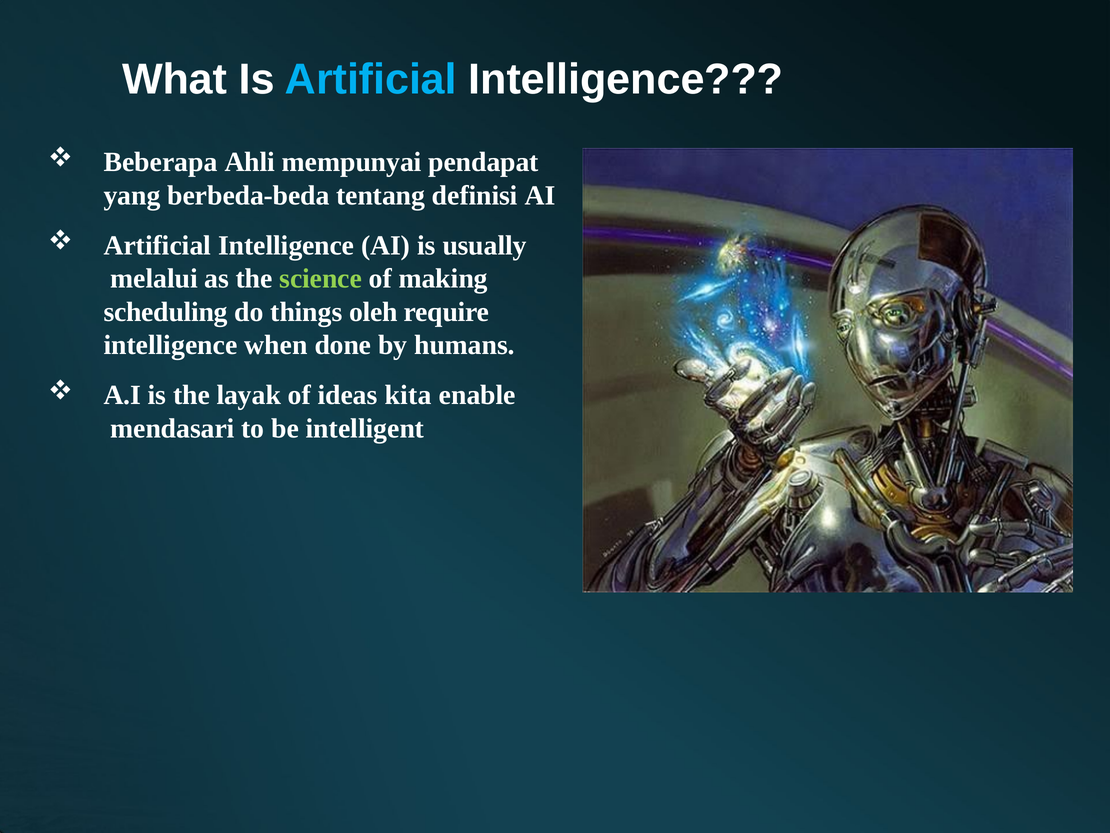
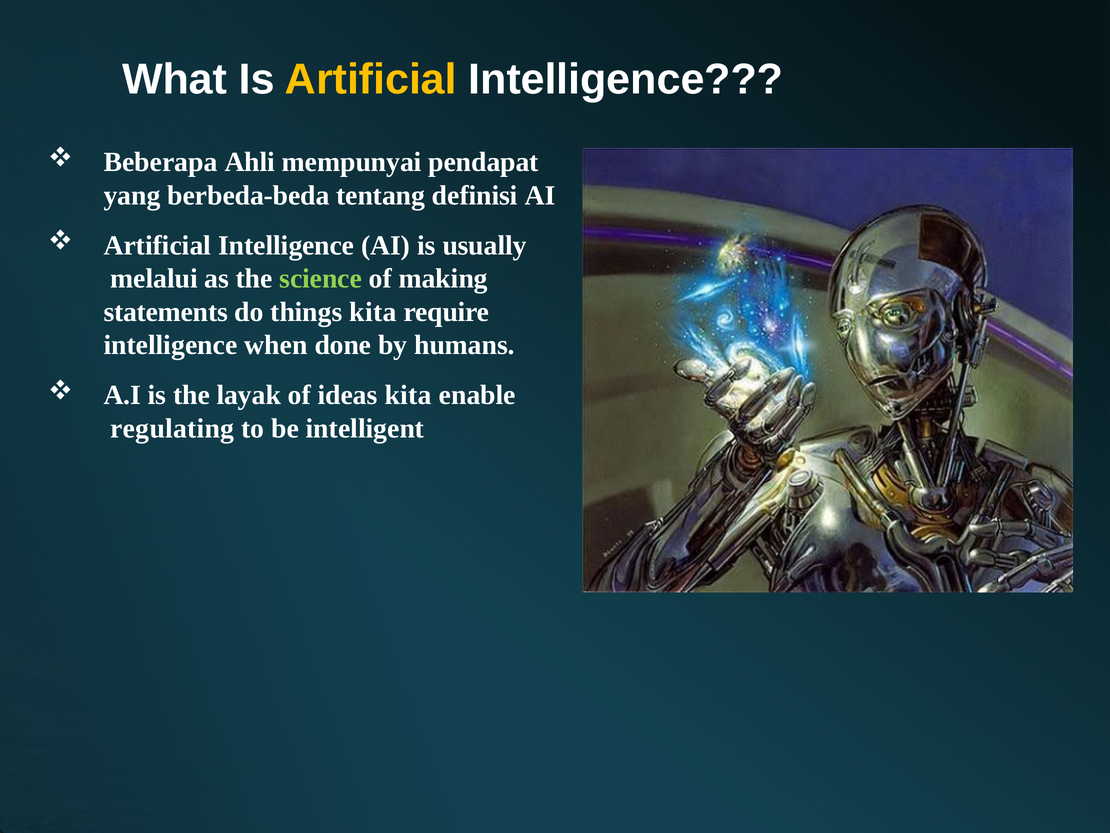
Artificial at (371, 80) colour: light blue -> yellow
scheduling: scheduling -> statements
things oleh: oleh -> kita
mendasari: mendasari -> regulating
